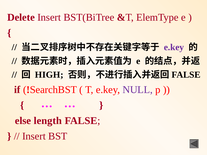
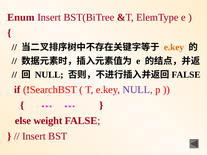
Delete: Delete -> Enum
e.key at (174, 47) colour: purple -> orange
HIGH at (49, 75): HIGH -> NULL
length: length -> weight
